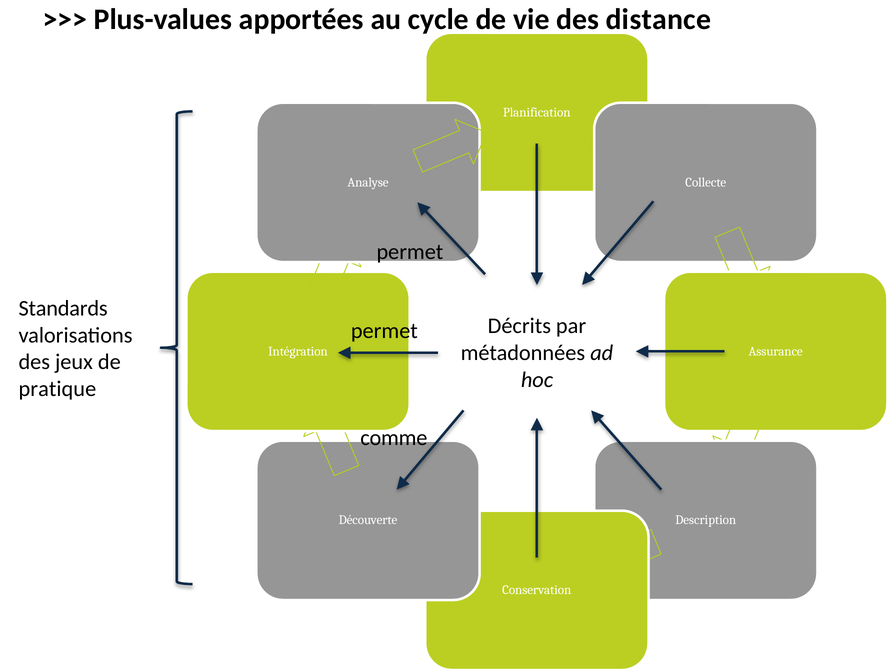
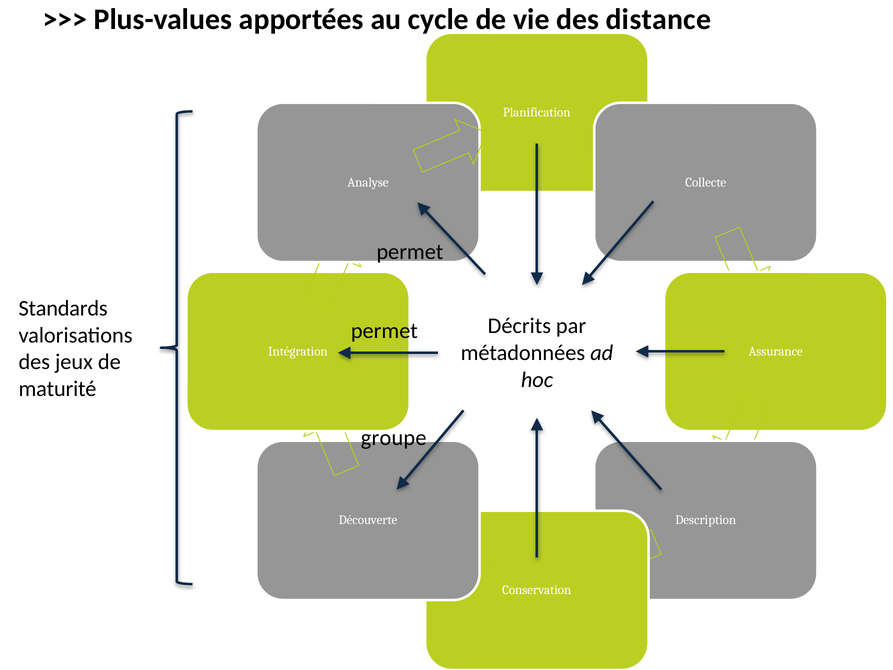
pratique: pratique -> maturité
comme: comme -> groupe
